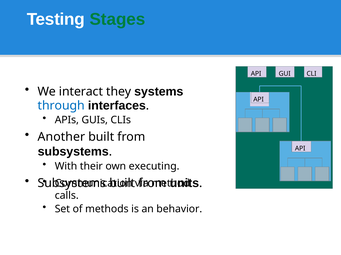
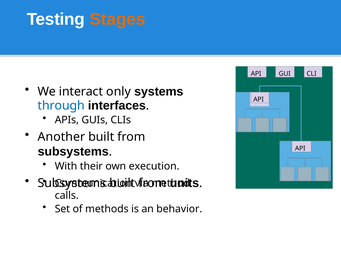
Stages colour: green -> orange
they: they -> only
executing: executing -> execution
